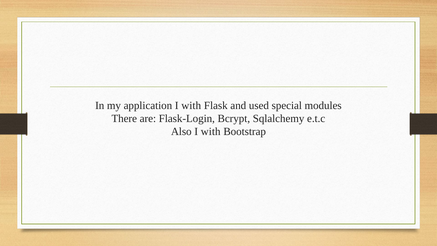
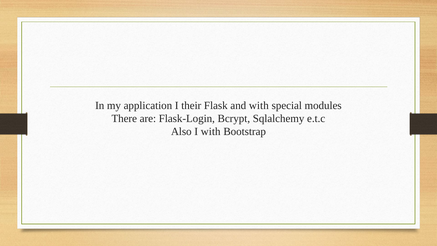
application I with: with -> their
and used: used -> with
